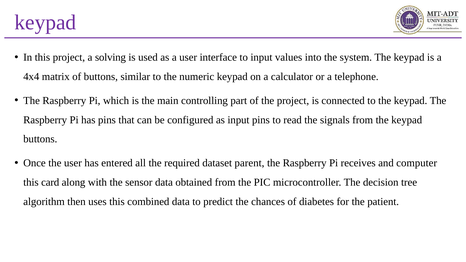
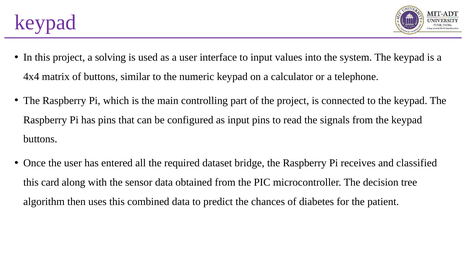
parent: parent -> bridge
computer: computer -> classified
